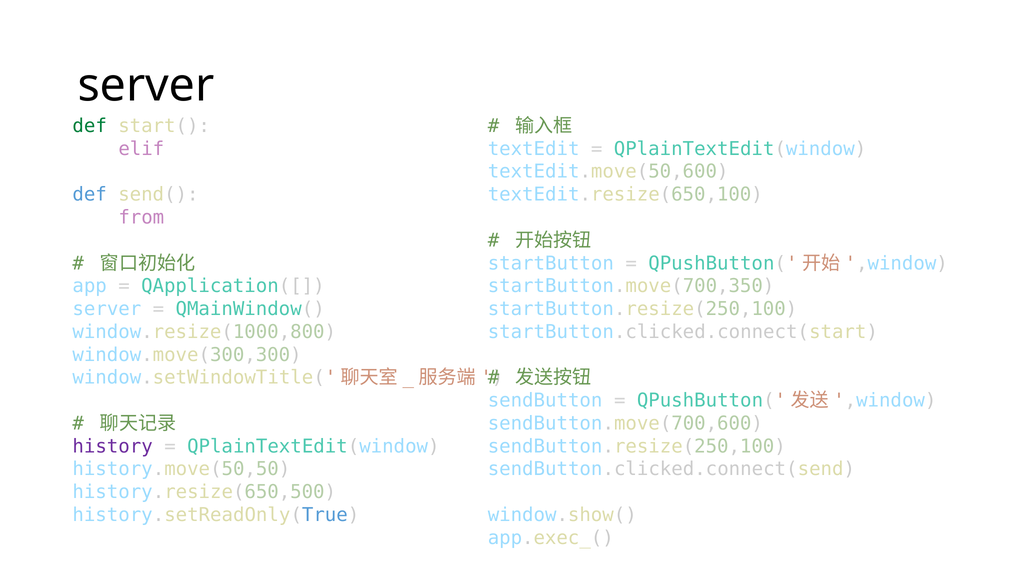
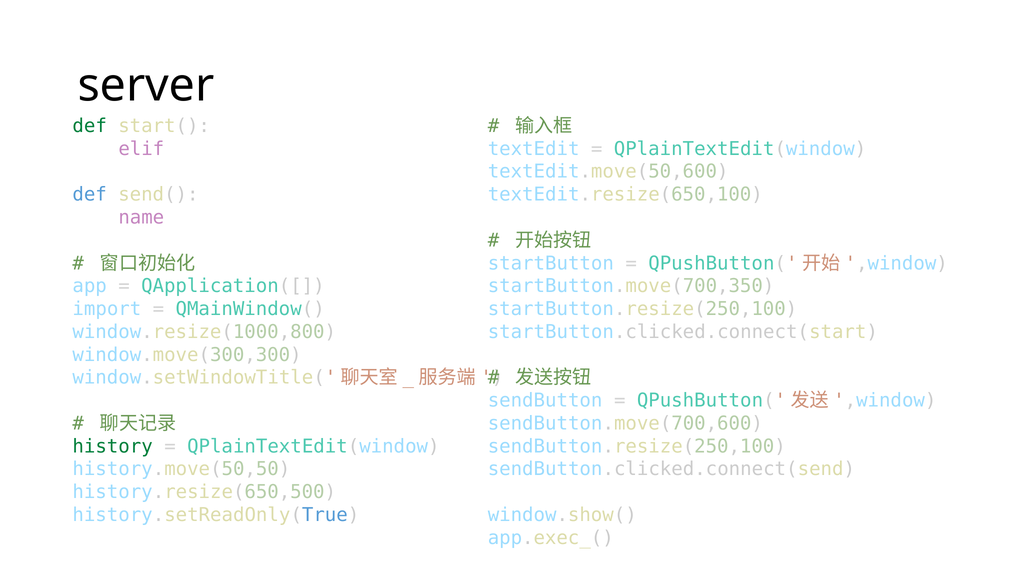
from: from -> name
server at (107, 309): server -> import
history colour: purple -> green
